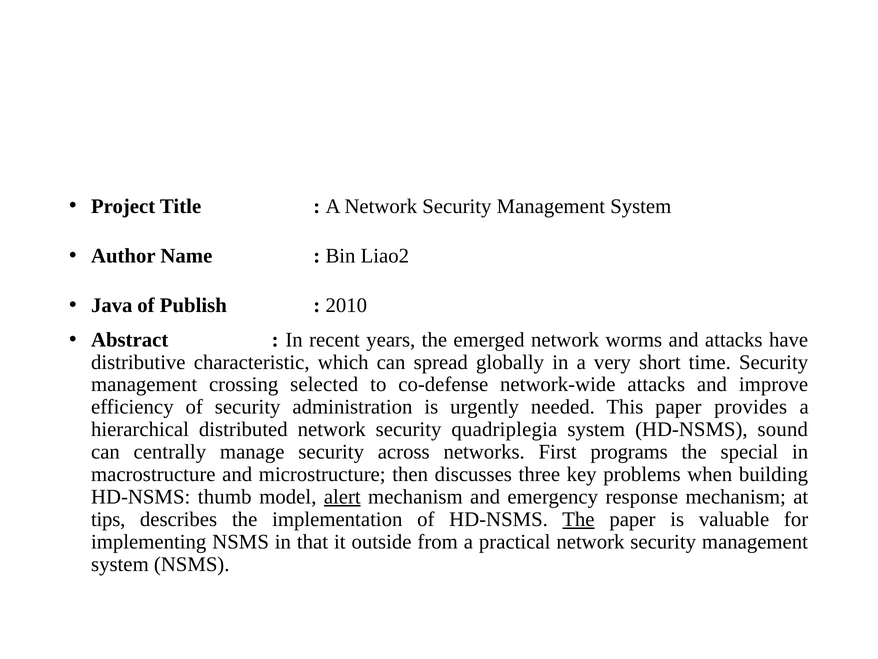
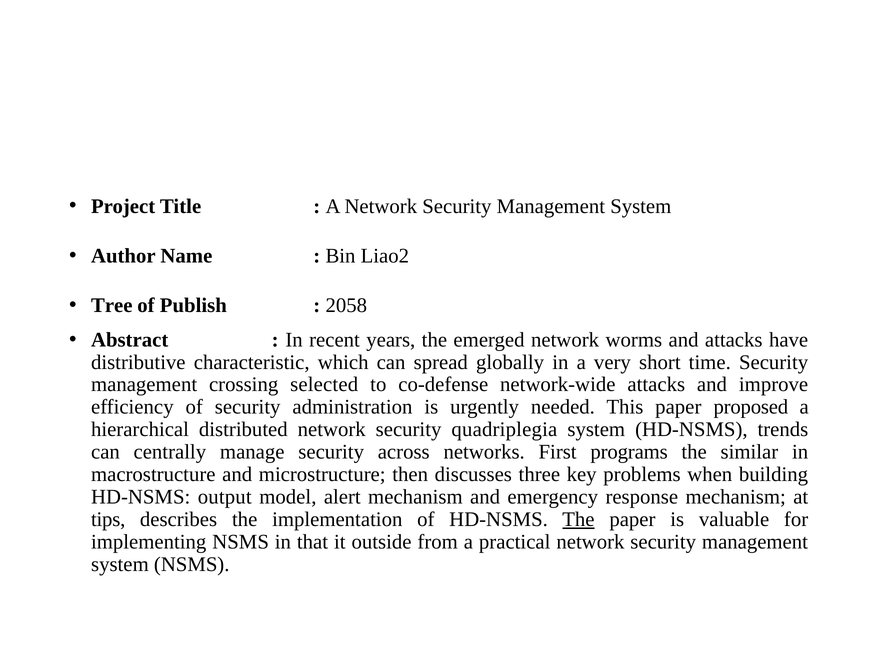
Java: Java -> Tree
2010: 2010 -> 2058
provides: provides -> proposed
sound: sound -> trends
special: special -> similar
thumb: thumb -> output
alert underline: present -> none
